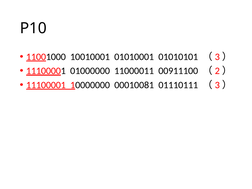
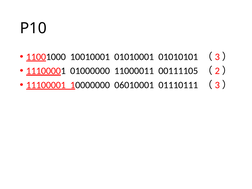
00911100: 00911100 -> 00111105
00010081: 00010081 -> 06010001
